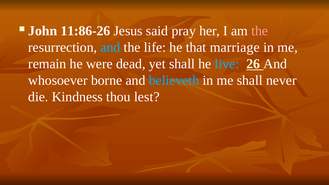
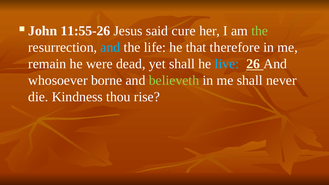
11:86-26: 11:86-26 -> 11:55-26
pray: pray -> cure
the at (260, 31) colour: pink -> light green
marriage: marriage -> therefore
believeth colour: light blue -> light green
lest: lest -> rise
